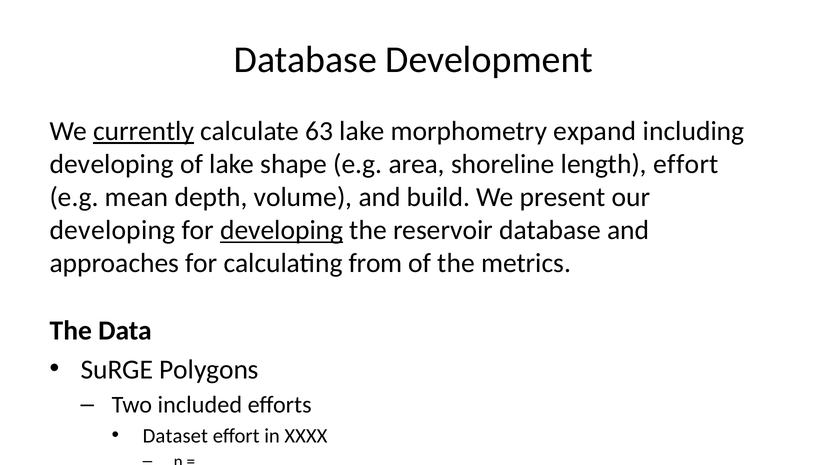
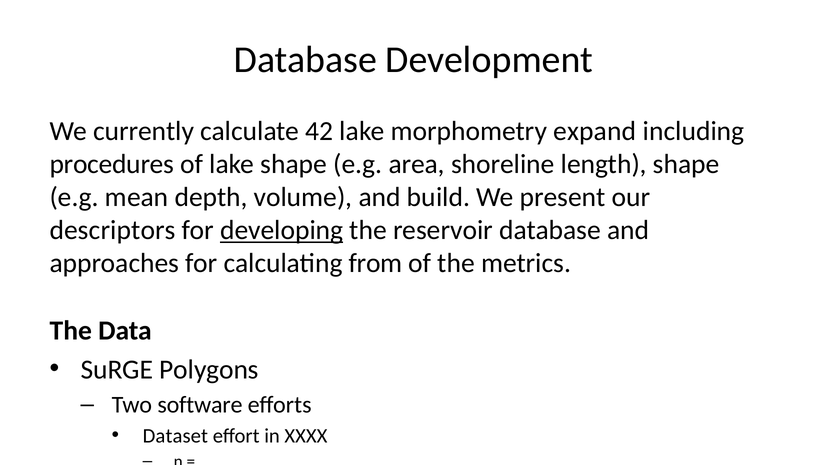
currently underline: present -> none
63: 63 -> 42
developing at (112, 164): developing -> procedures
length effort: effort -> shape
developing at (113, 230): developing -> descriptors
included: included -> software
